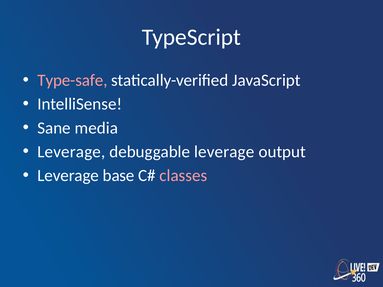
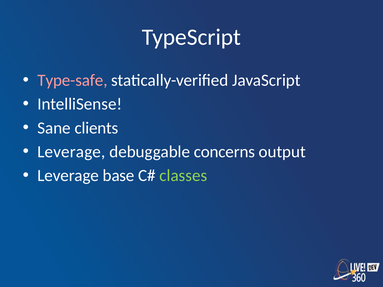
media: media -> clients
debuggable leverage: leverage -> concerns
classes colour: pink -> light green
